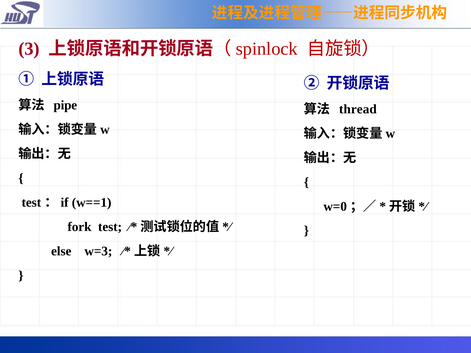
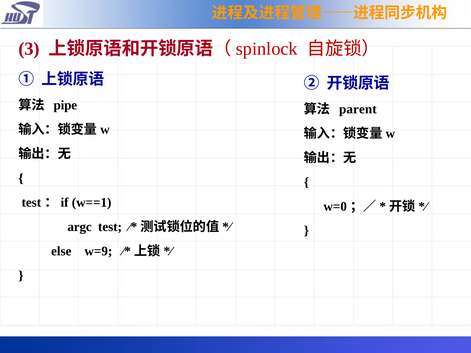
thread: thread -> parent
fork: fork -> argc
w=3: w=3 -> w=9
